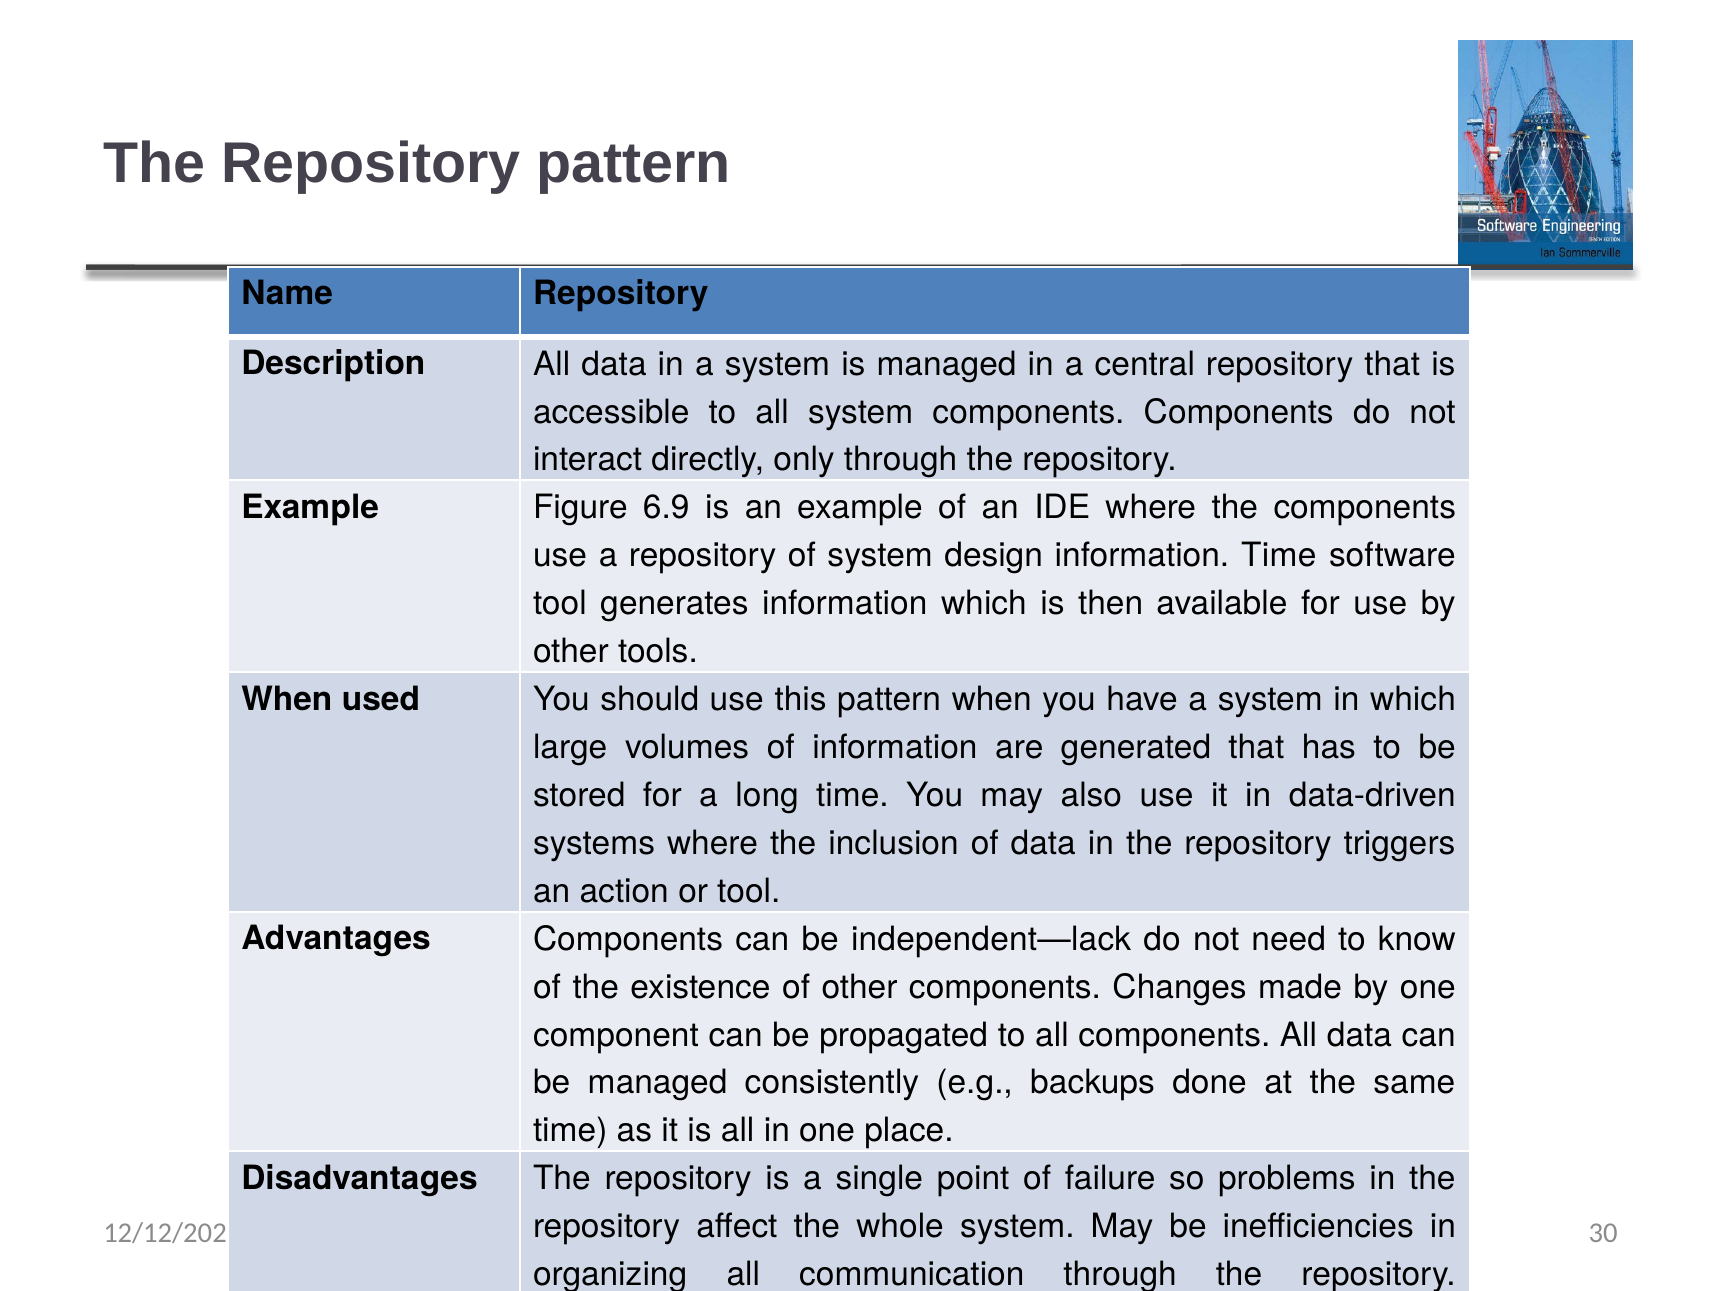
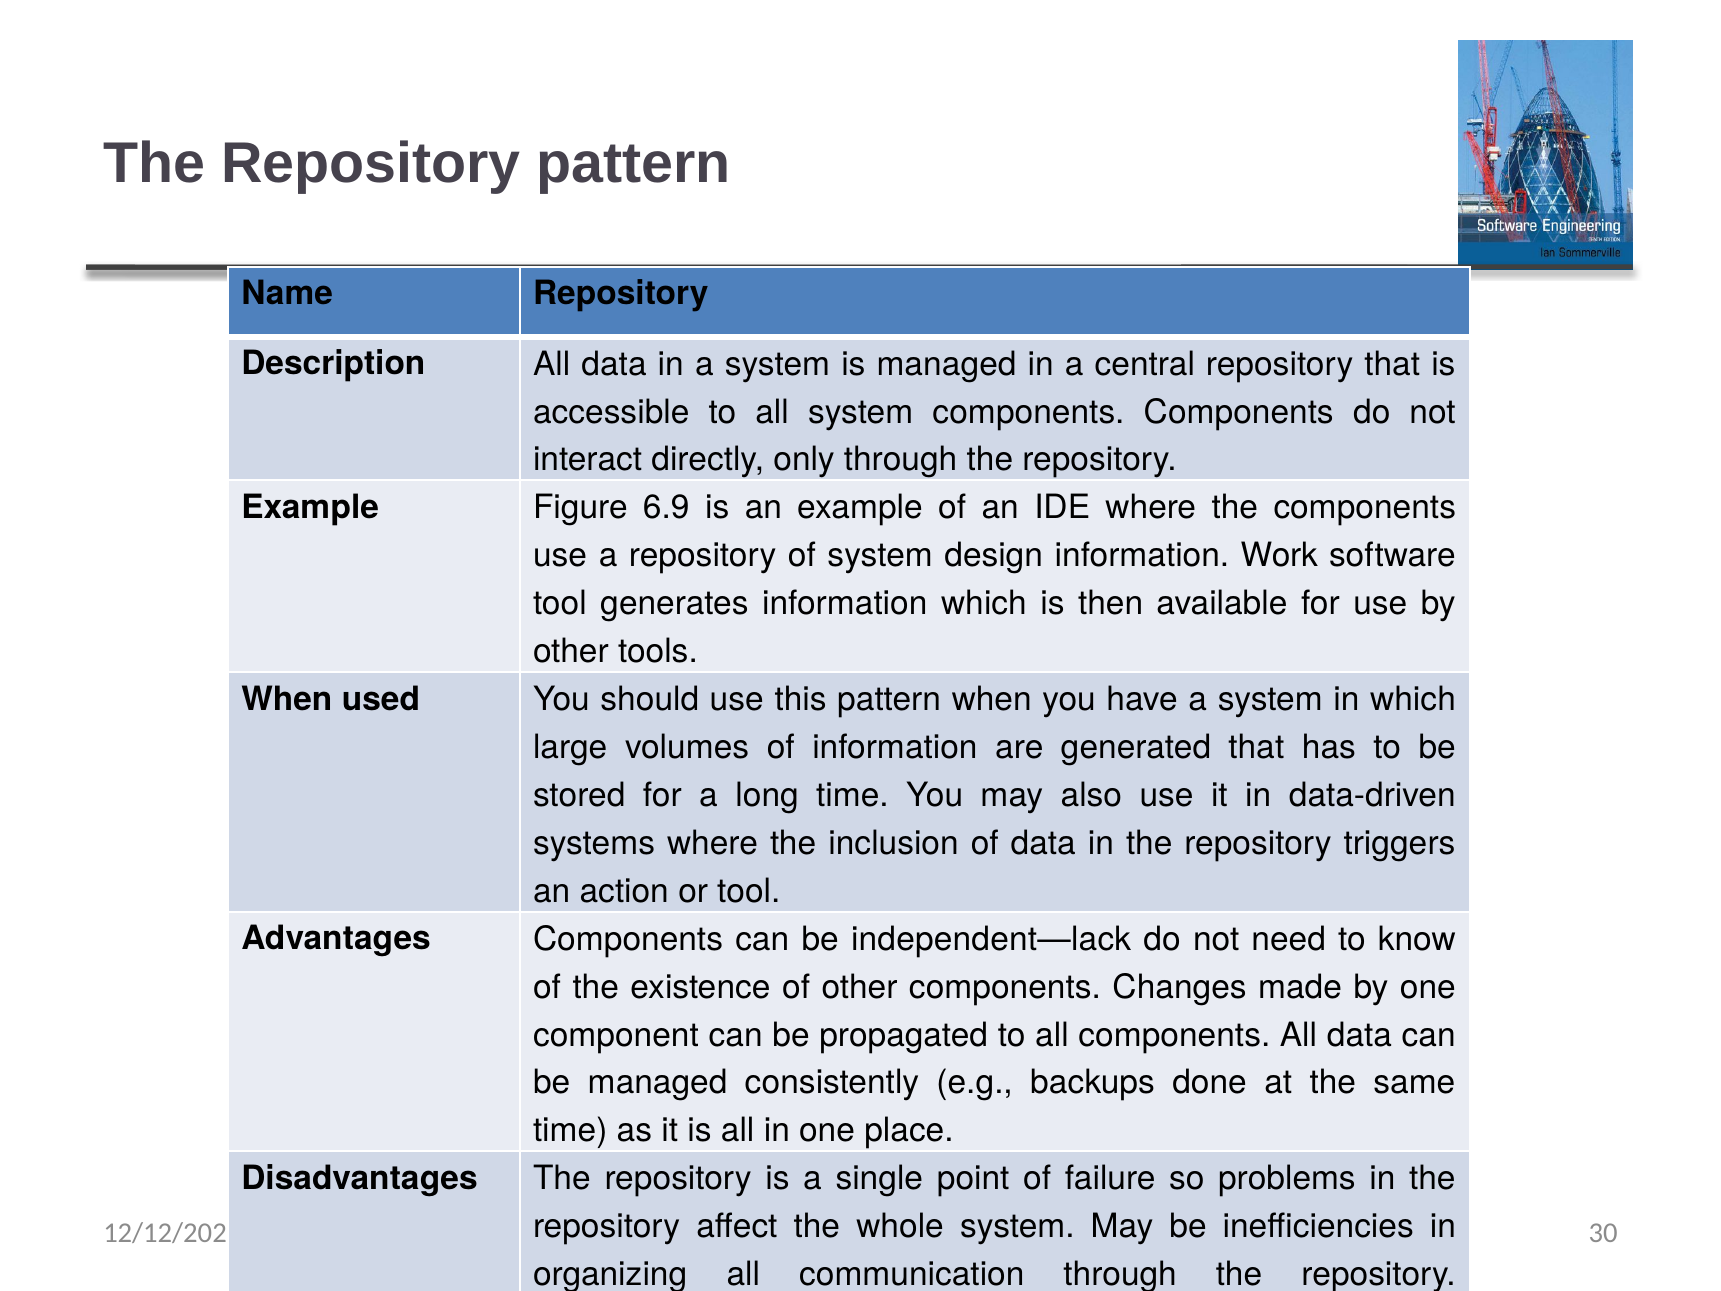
information Time: Time -> Work
